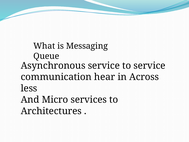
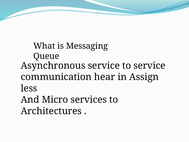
Across: Across -> Assign
